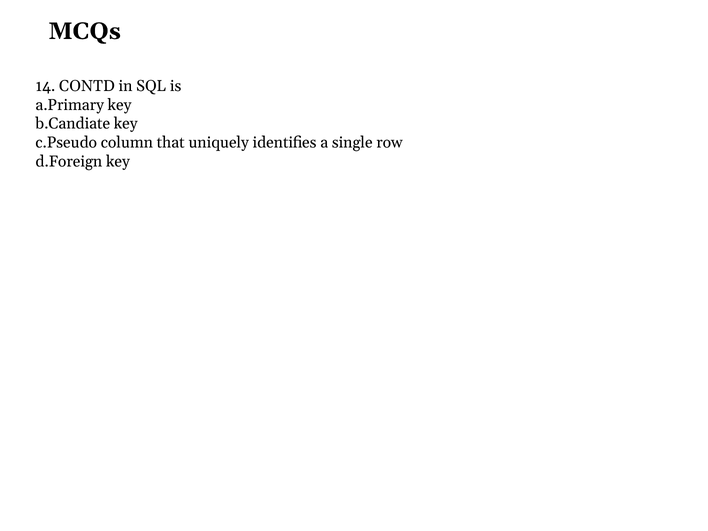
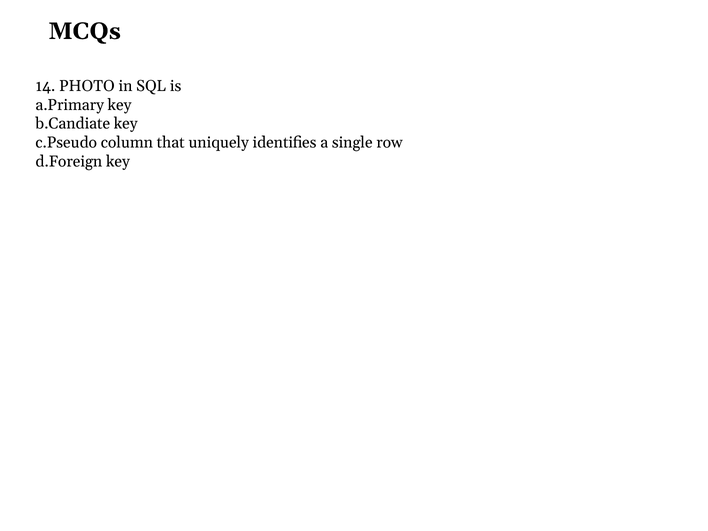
CONTD: CONTD -> PHOTO
